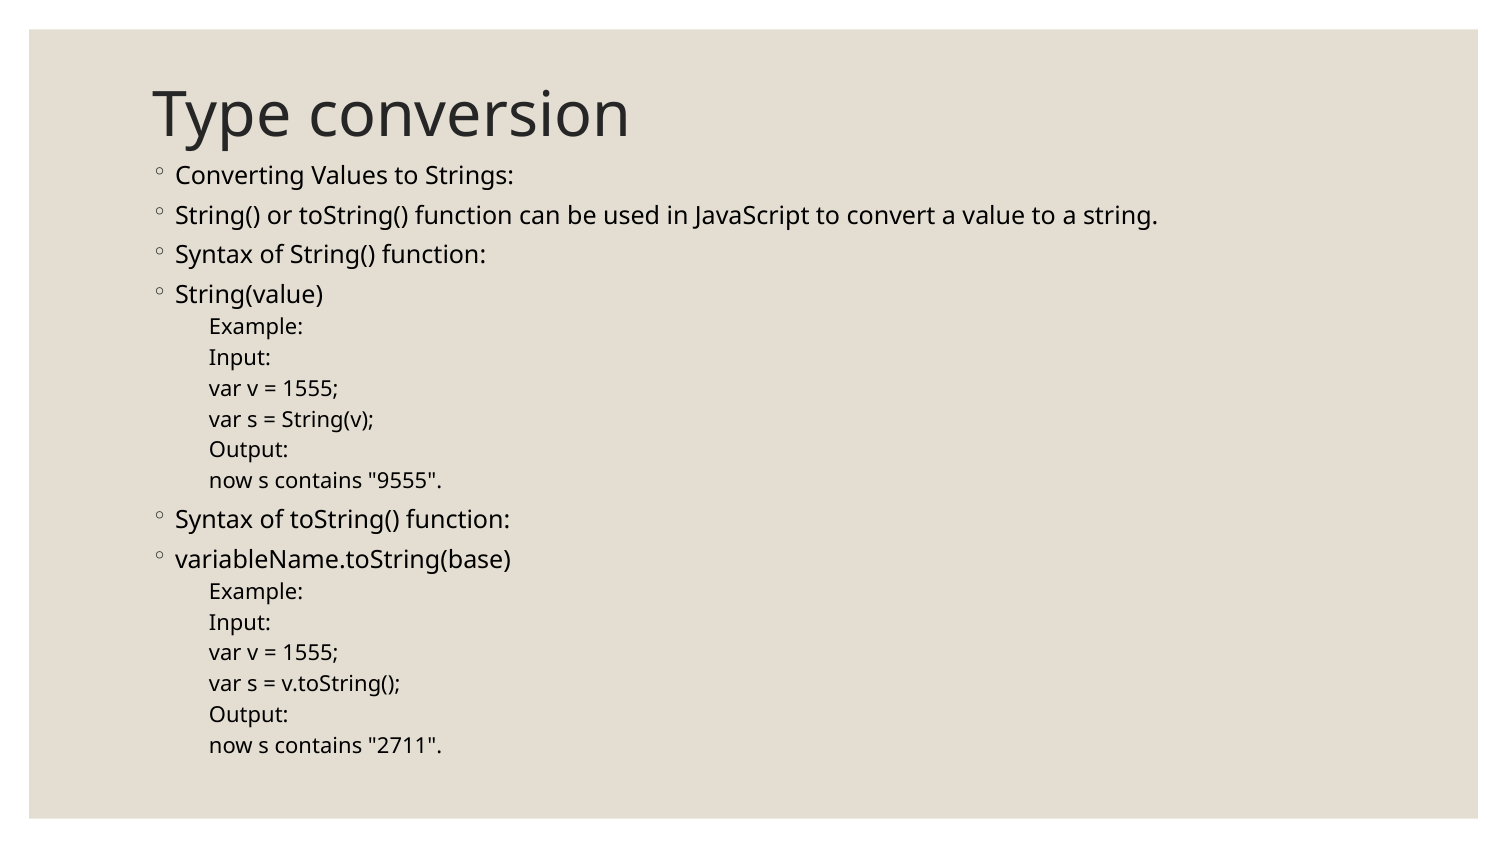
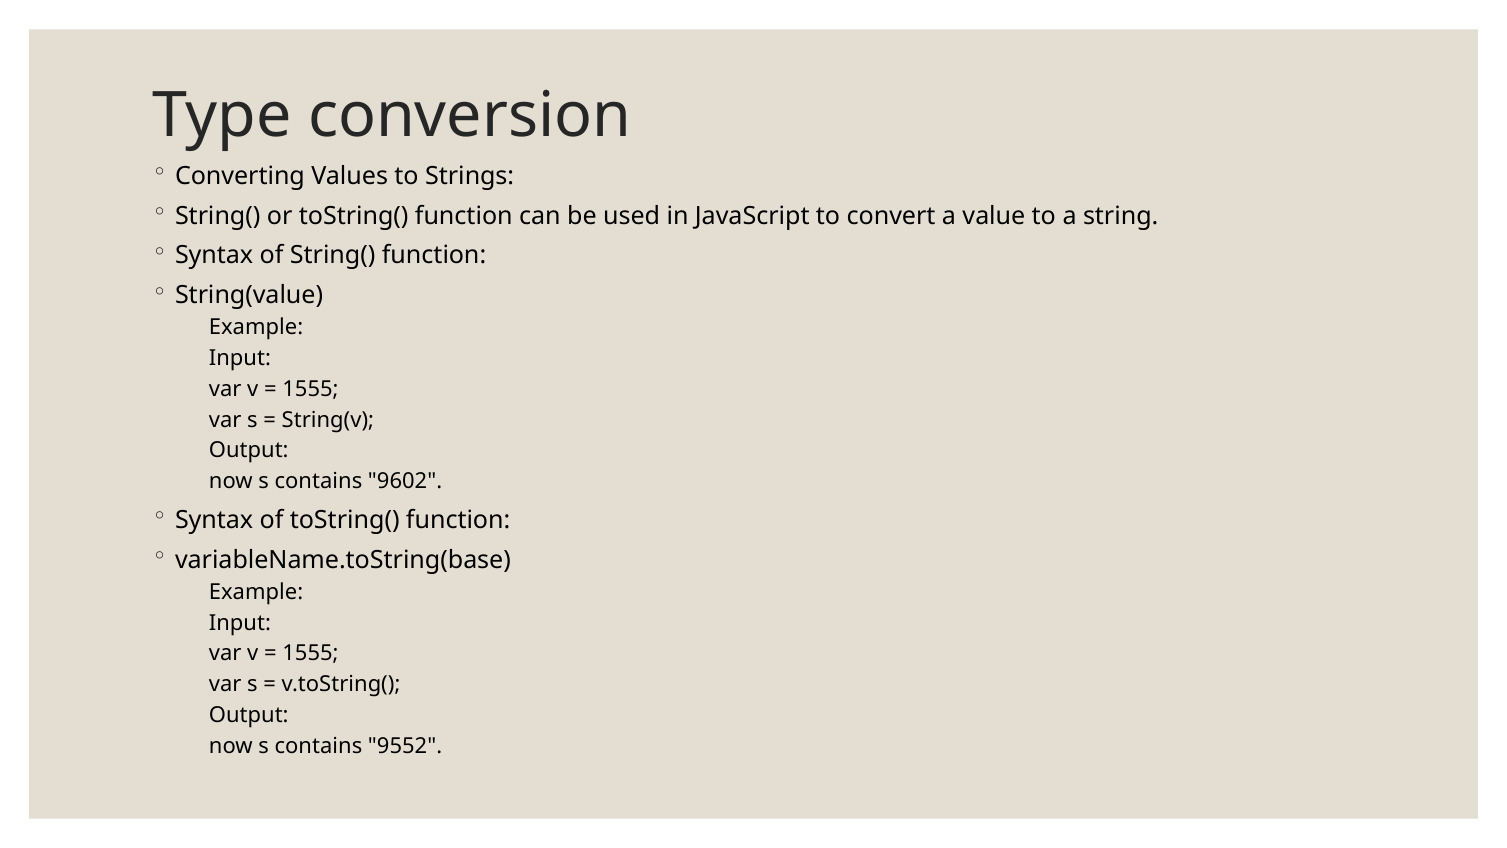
9555: 9555 -> 9602
2711: 2711 -> 9552
